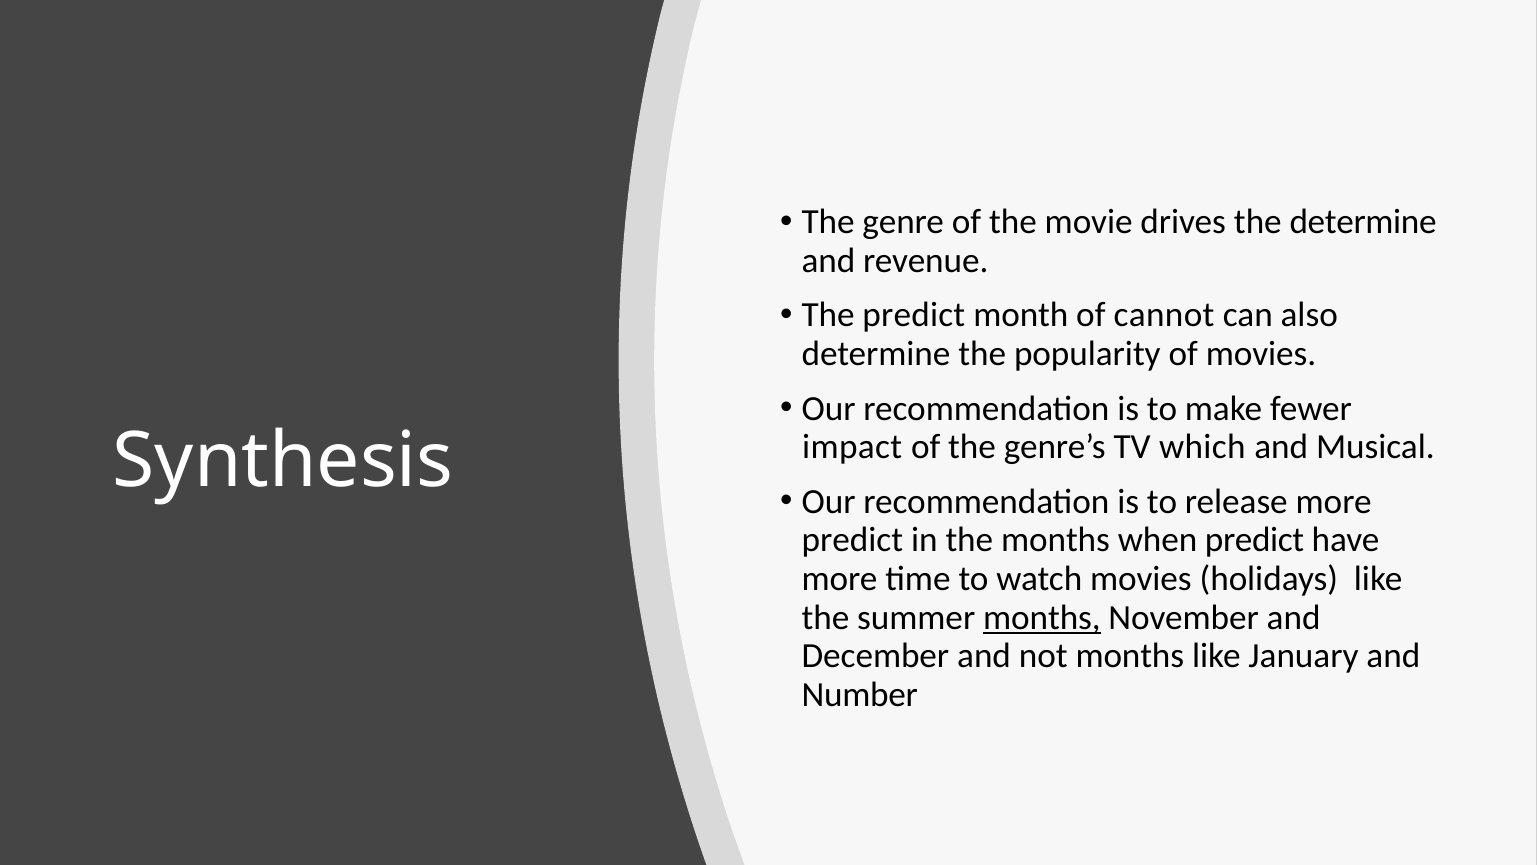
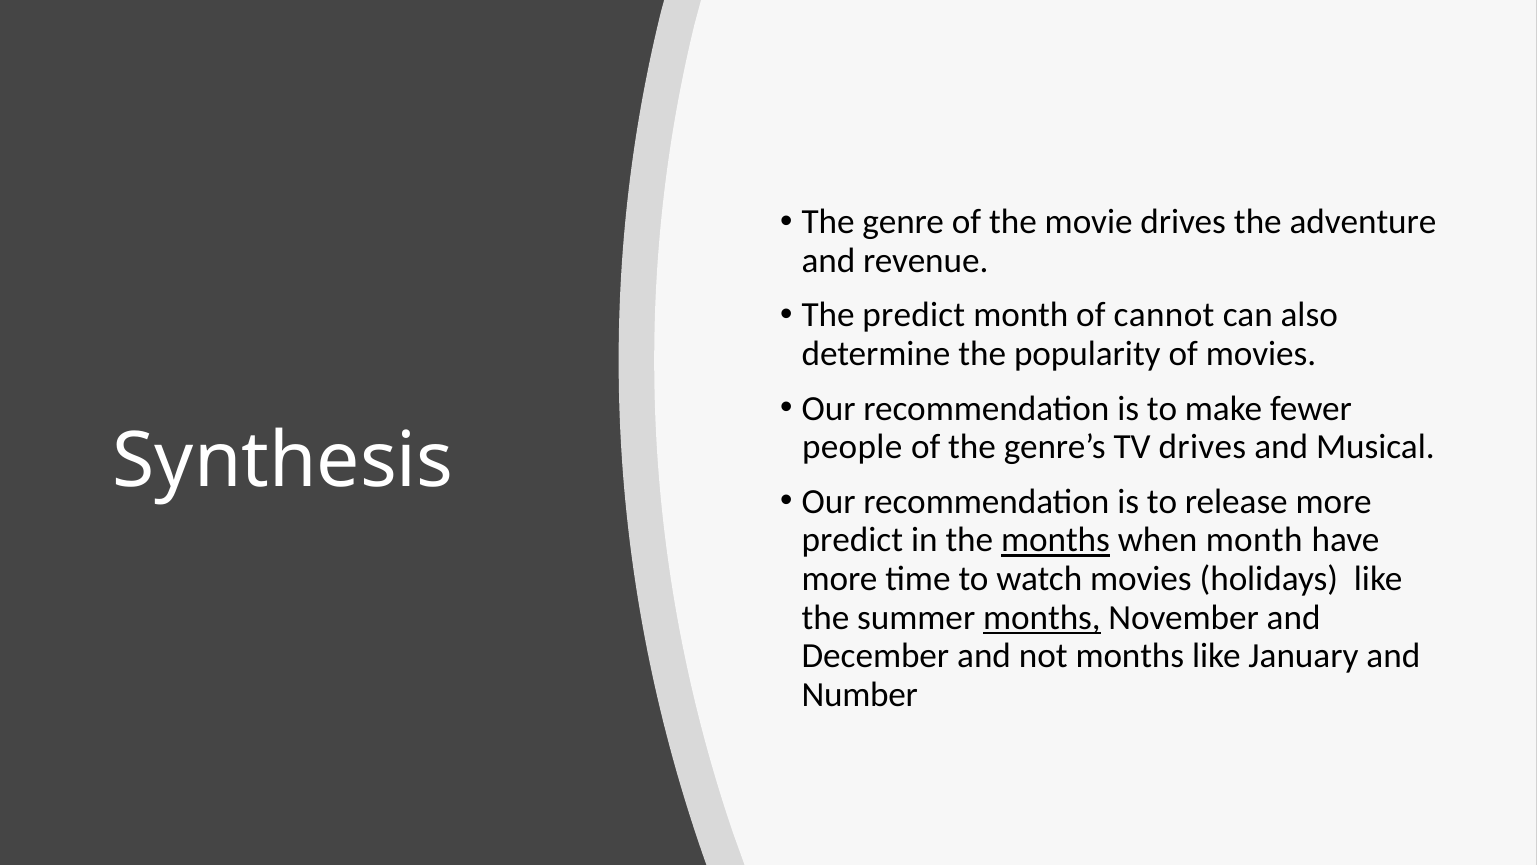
the determine: determine -> adventure
impact: impact -> people
TV which: which -> drives
months at (1055, 540) underline: none -> present
when predict: predict -> month
